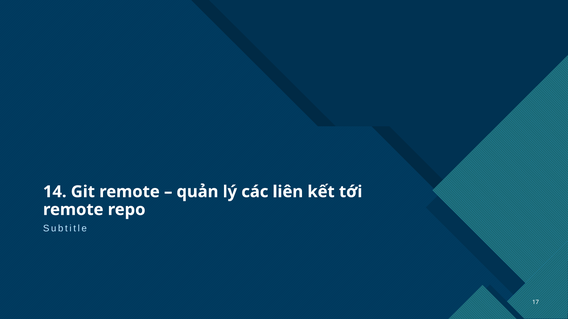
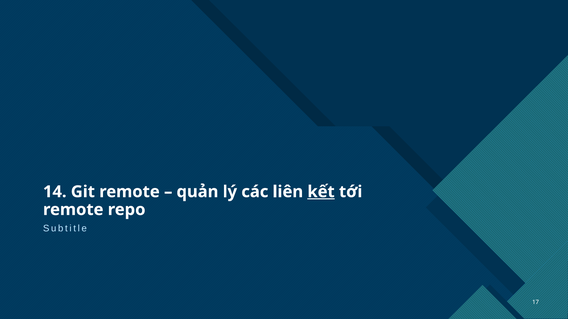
kết underline: none -> present
